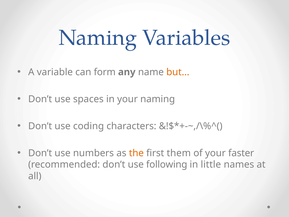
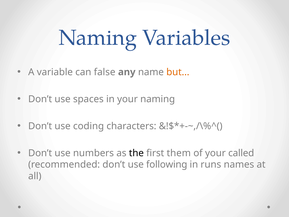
form: form -> false
the colour: orange -> black
faster: faster -> called
little: little -> runs
